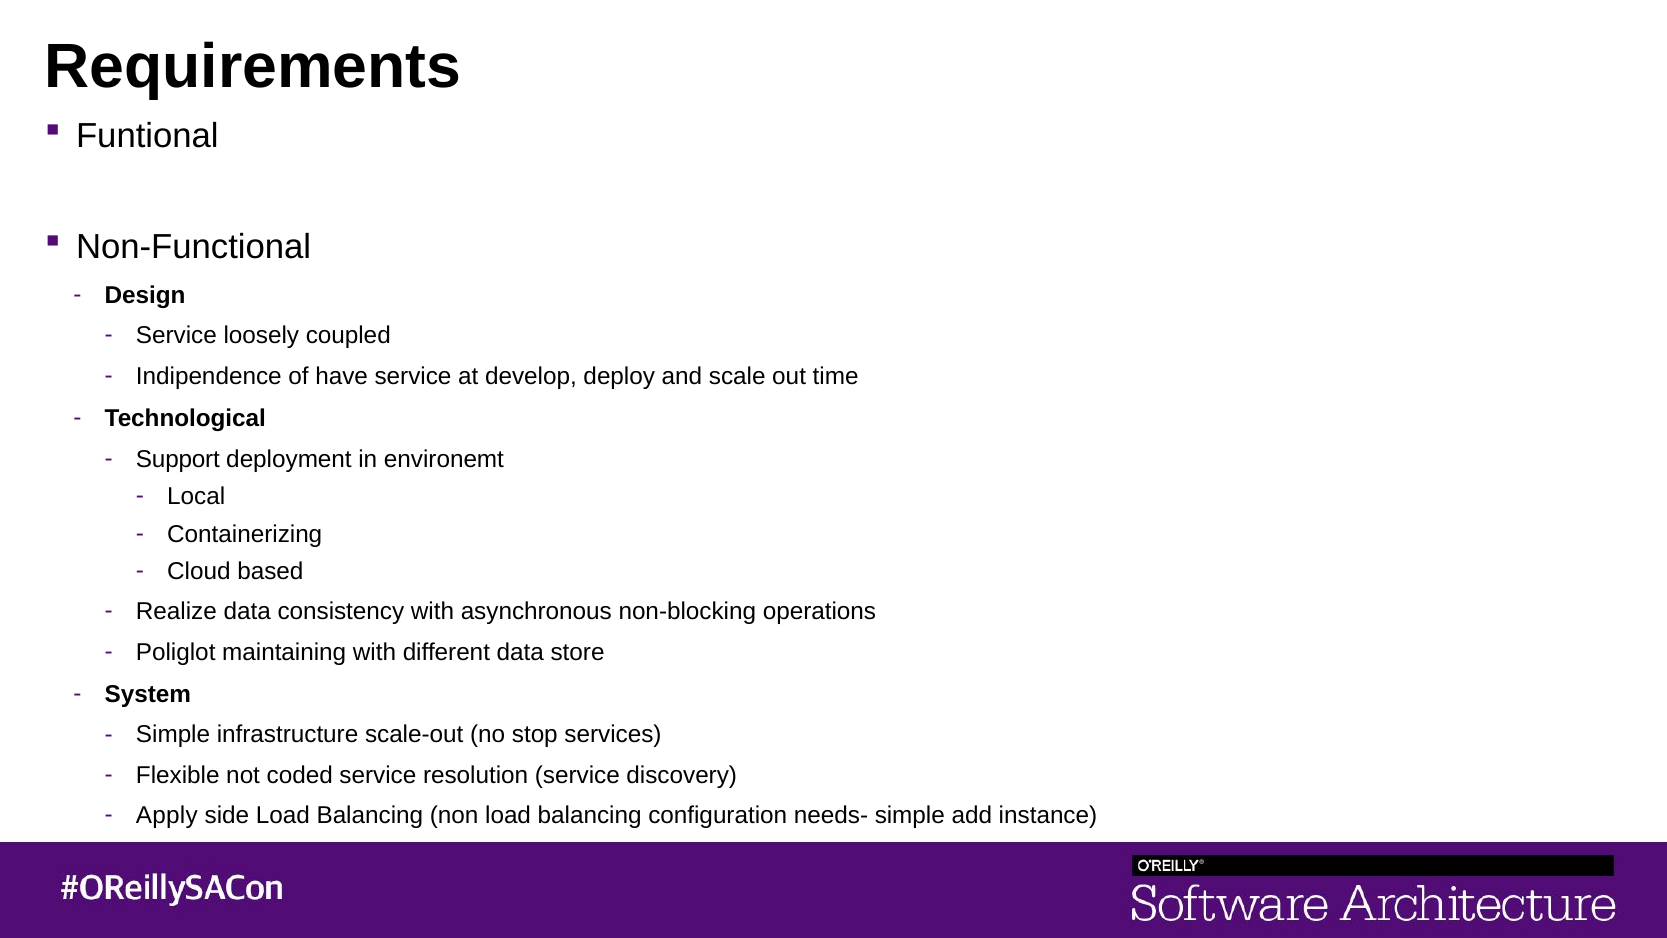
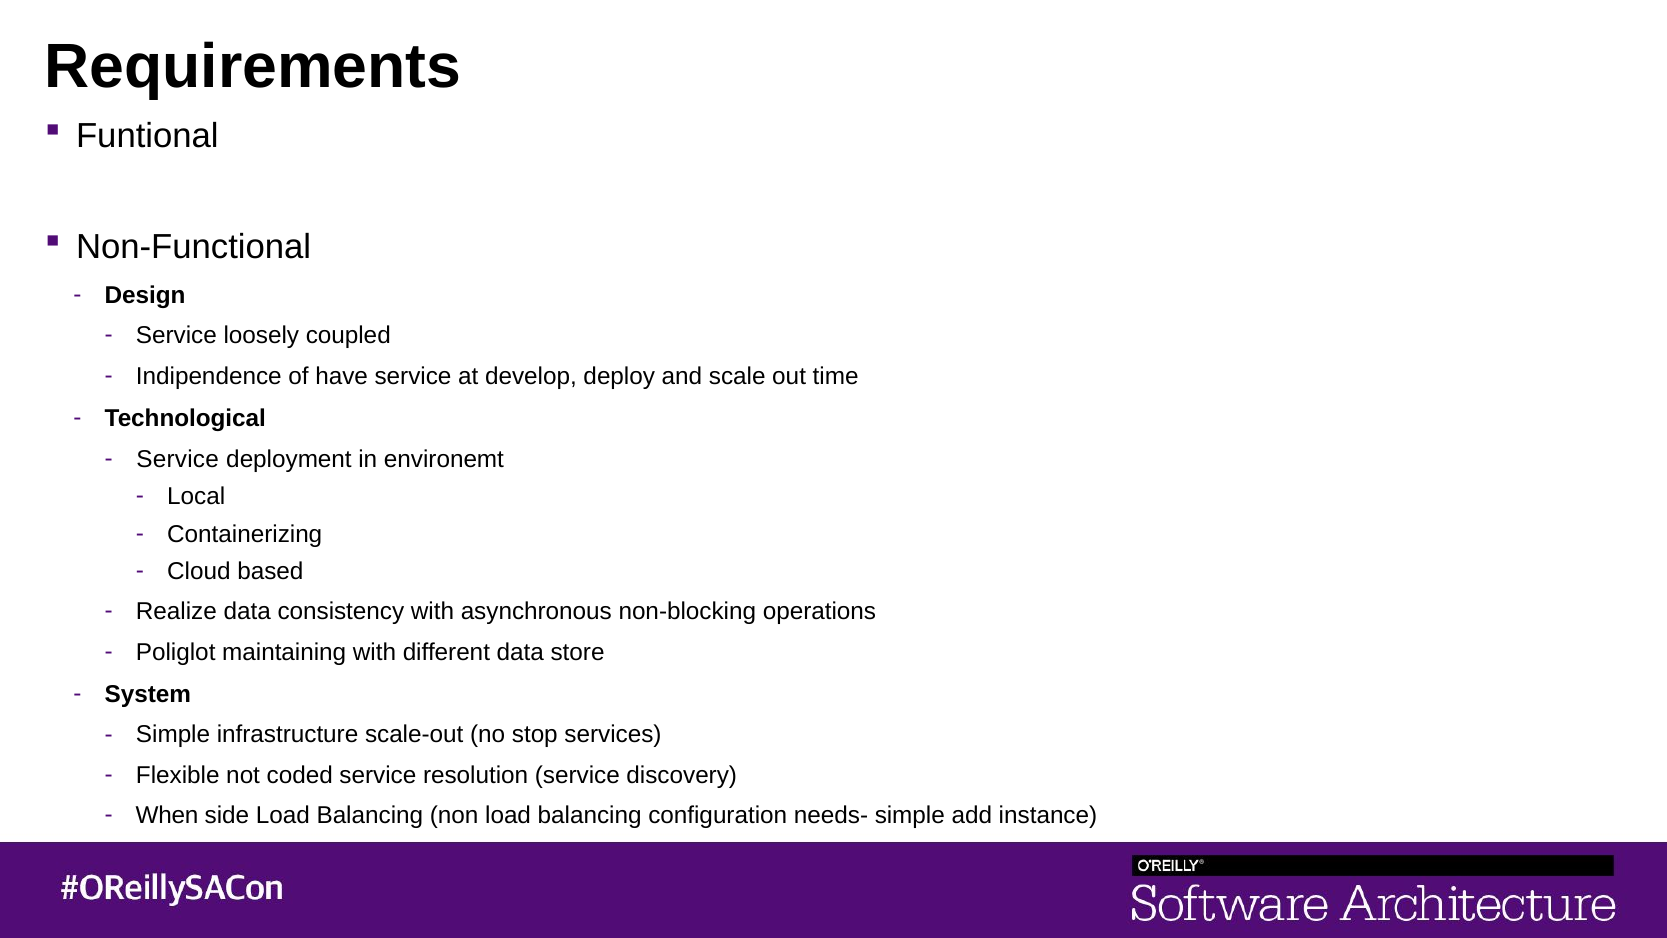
Support at (178, 459): Support -> Service
Apply: Apply -> When
